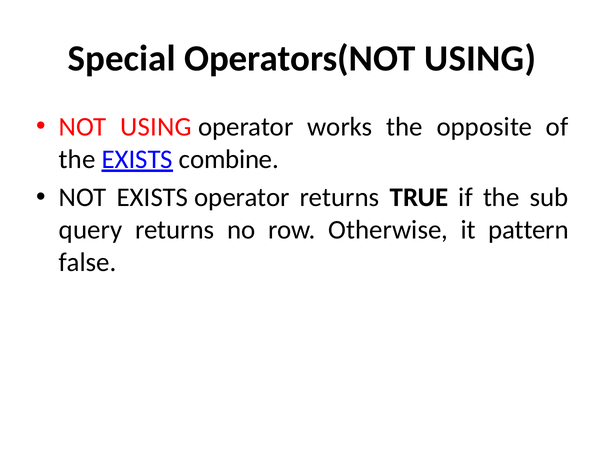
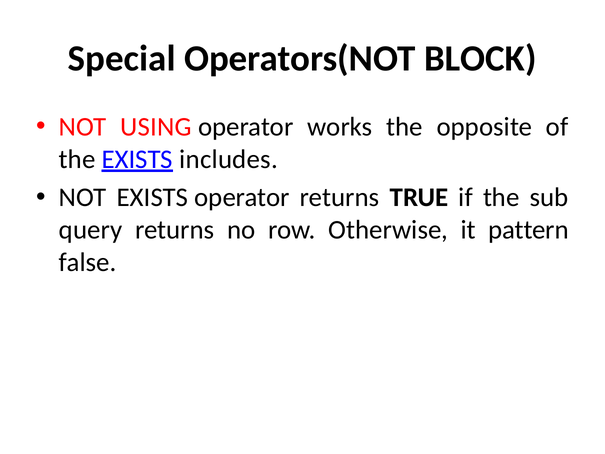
Operators(NOT USING: USING -> BLOCK
combine: combine -> includes
